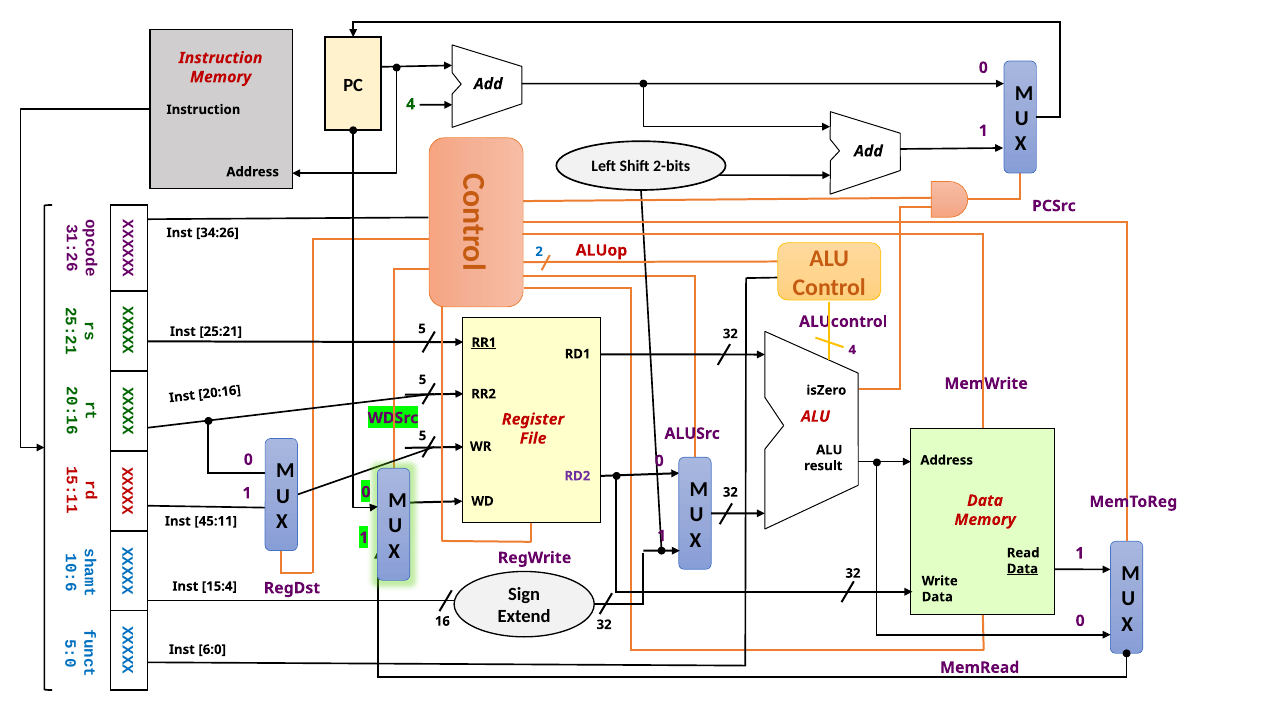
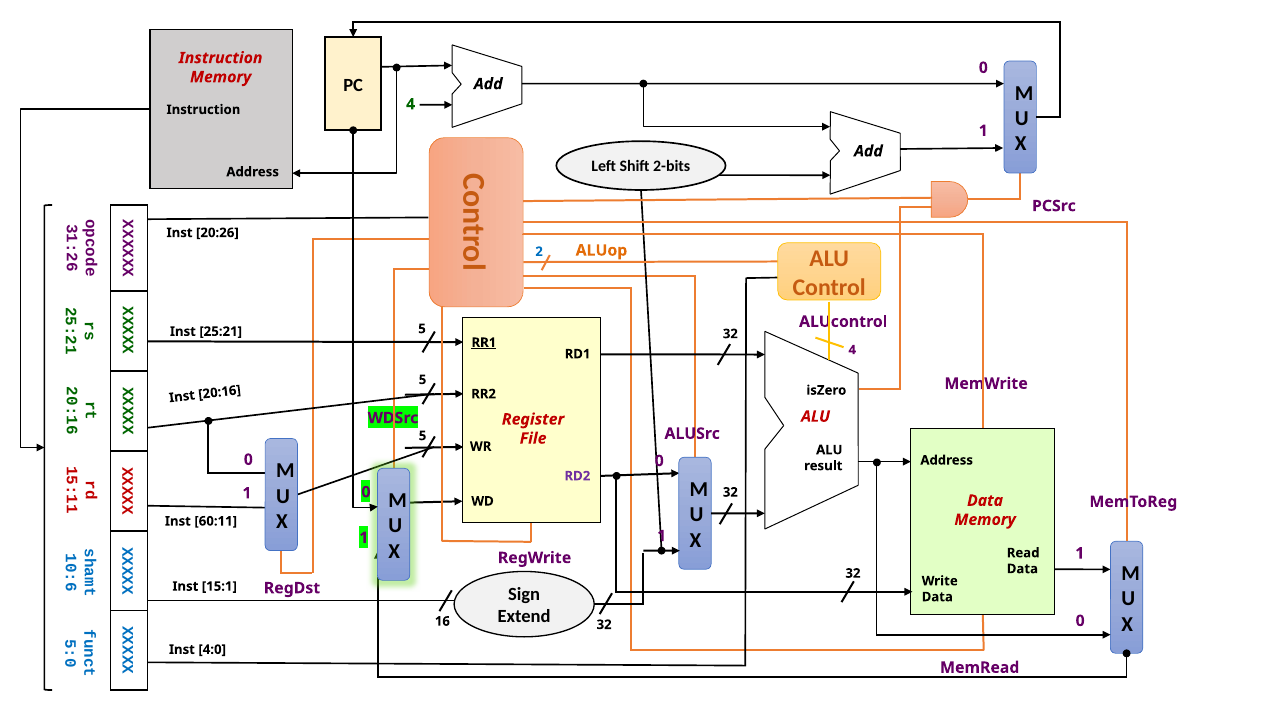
34:26: 34:26 -> 20:26
ALUop colour: red -> orange
45:11: 45:11 -> 60:11
Data at (1022, 569) underline: present -> none
15:4: 15:4 -> 15:1
6:0: 6:0 -> 4:0
